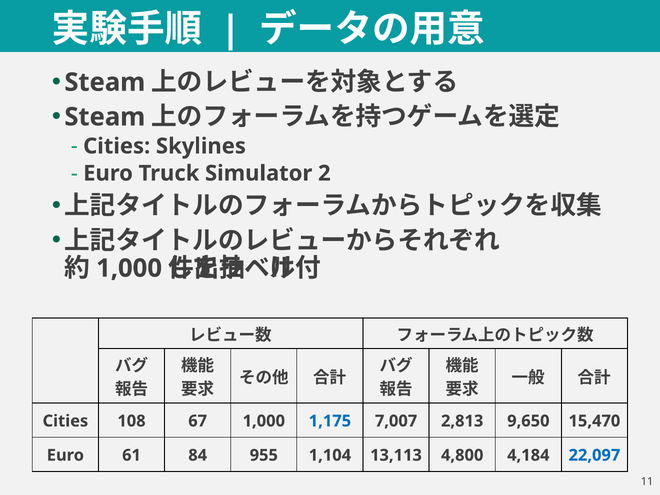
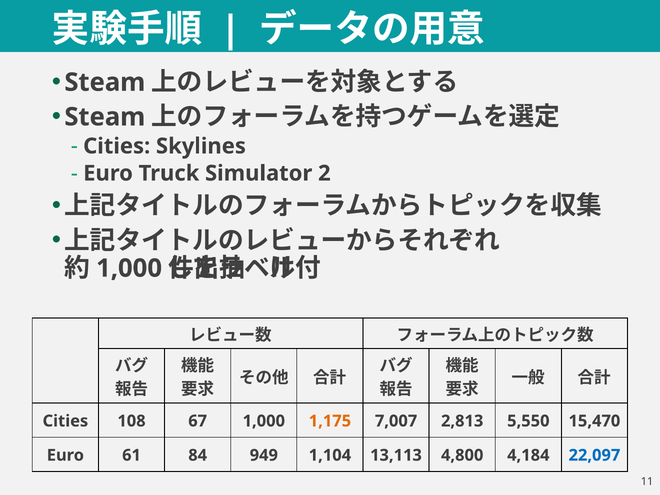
1,175 colour: blue -> orange
9,650: 9,650 -> 5,550
955: 955 -> 949
